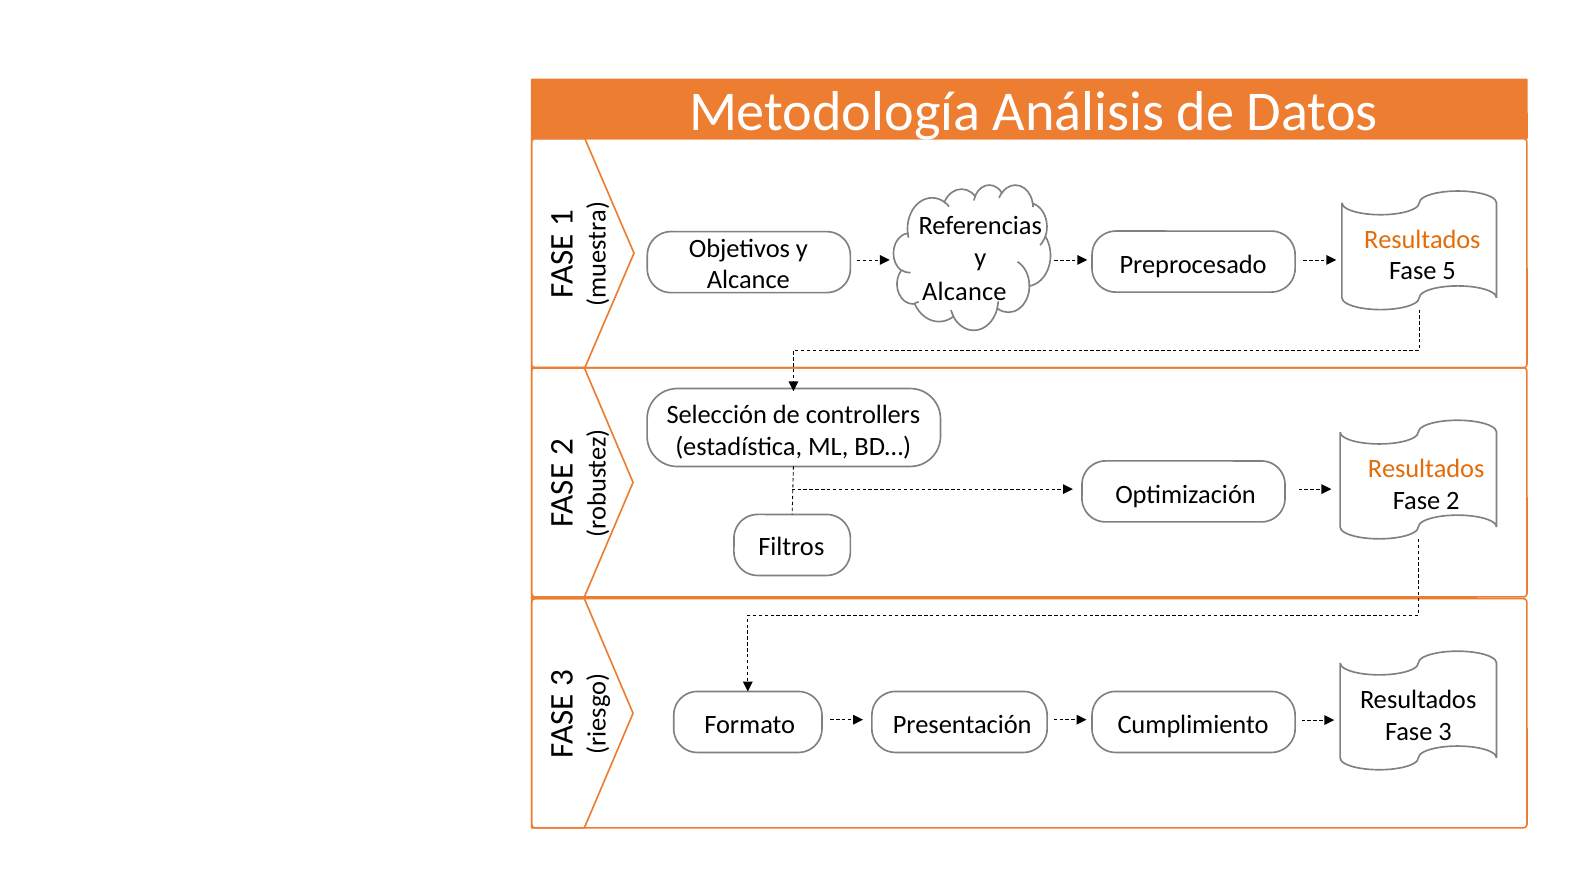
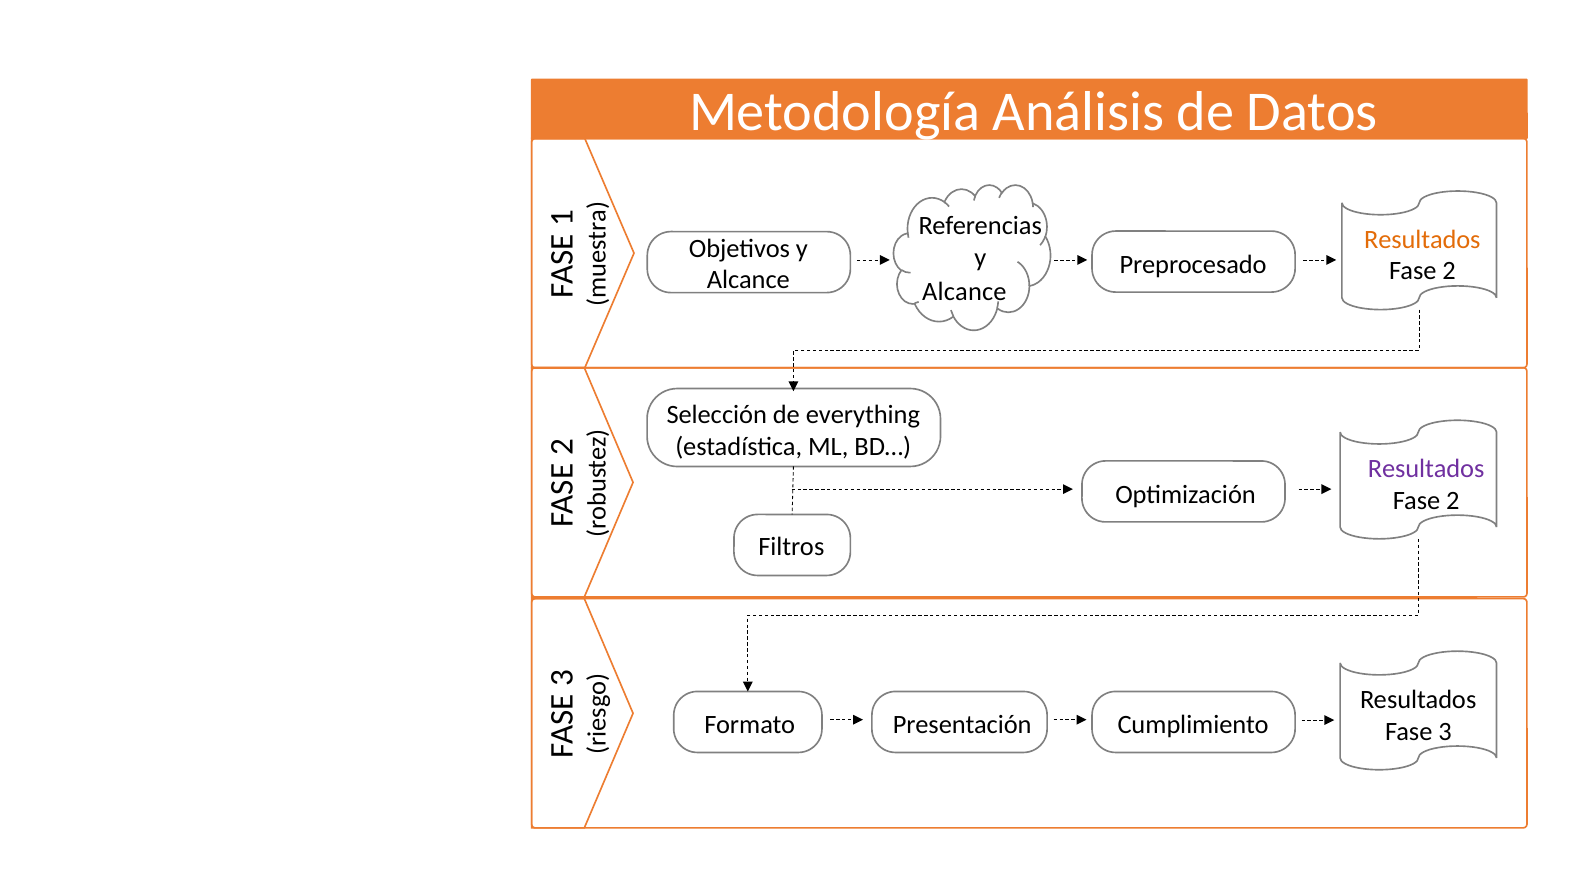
5 at (1449, 271): 5 -> 2
controllers: controllers -> everything
Resultados at (1426, 469) colour: orange -> purple
